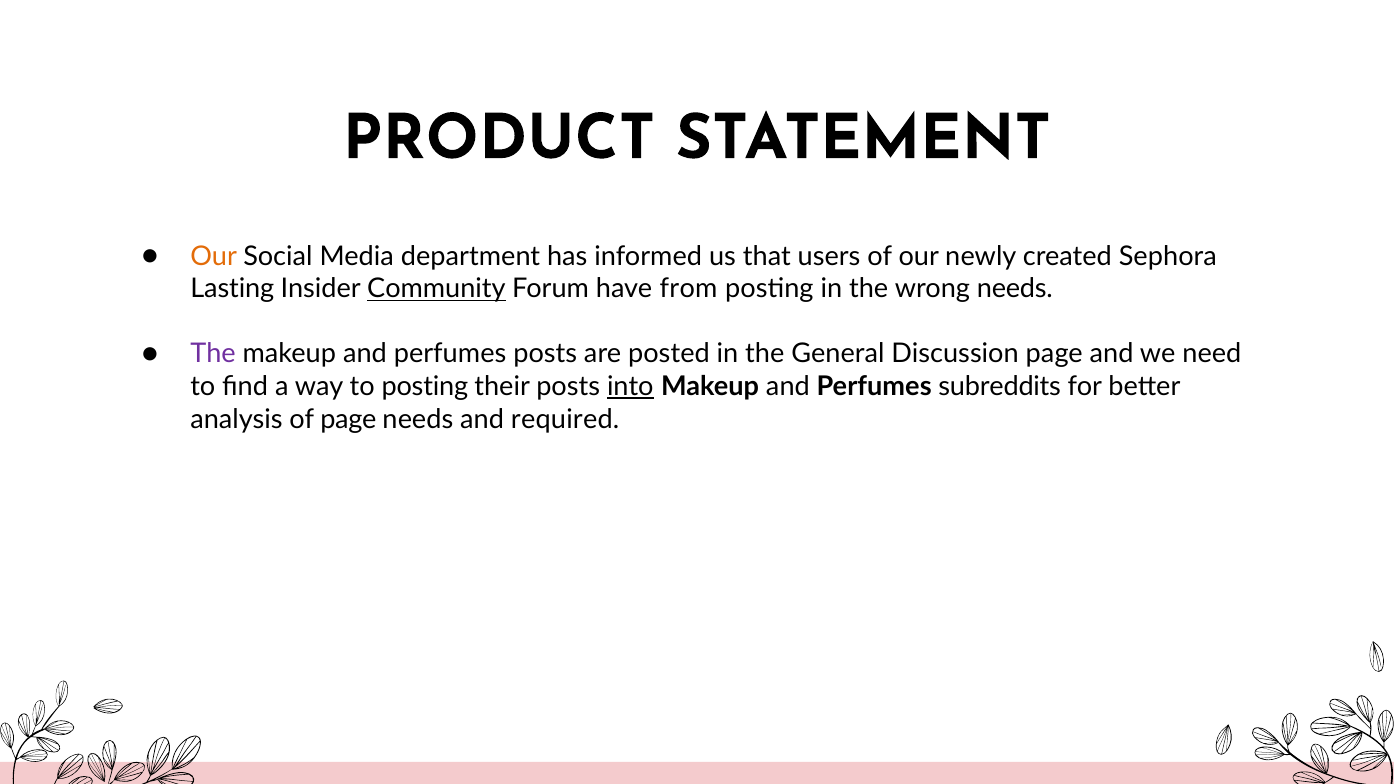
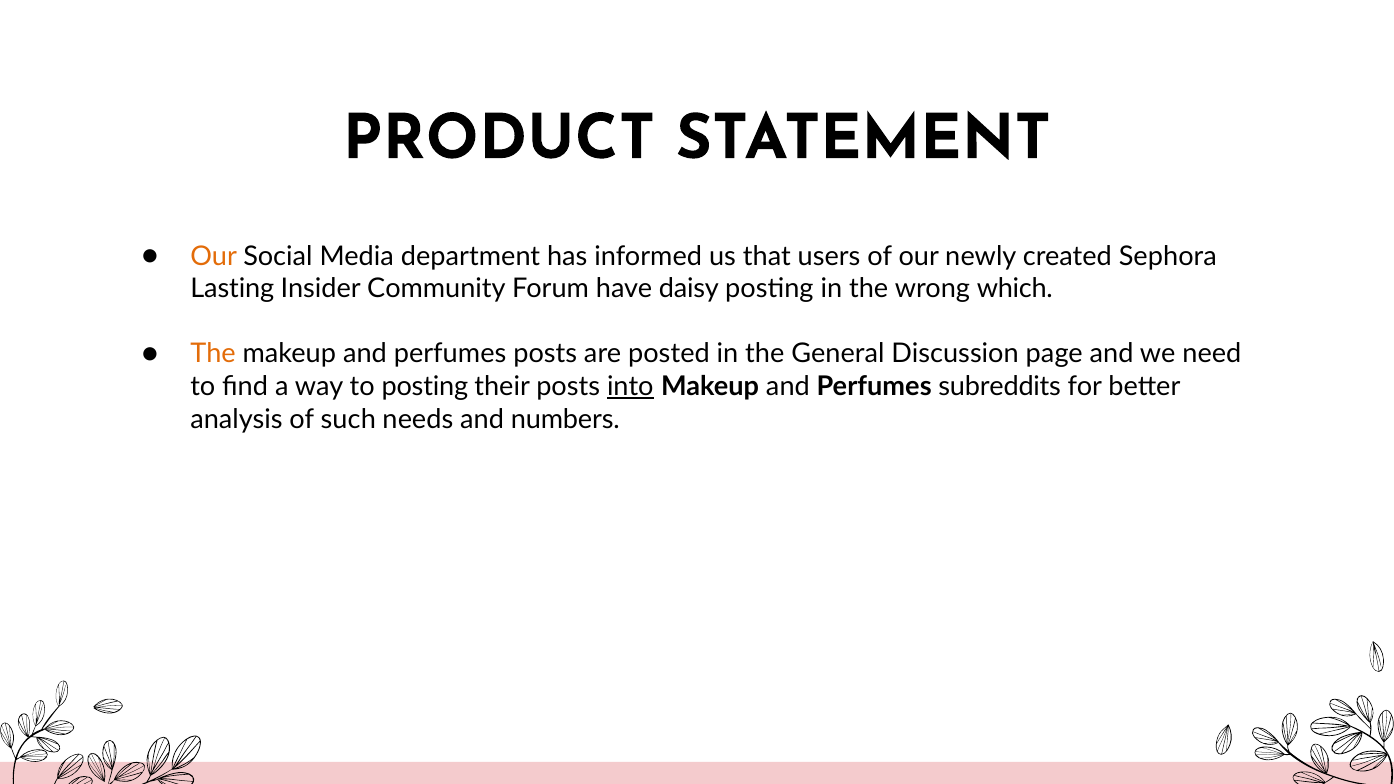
Community underline: present -> none
from: from -> daisy
wrong needs: needs -> which
The at (213, 354) colour: purple -> orange
of page: page -> such
required: required -> numbers
